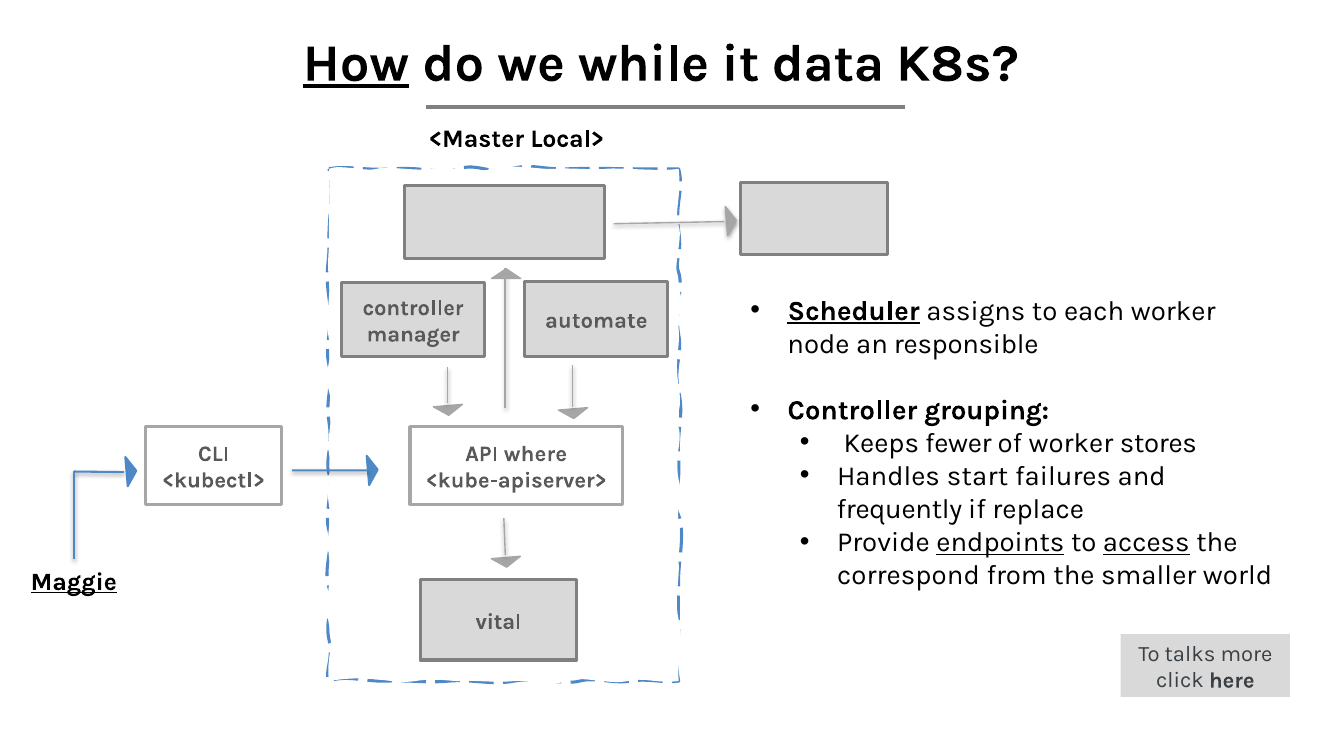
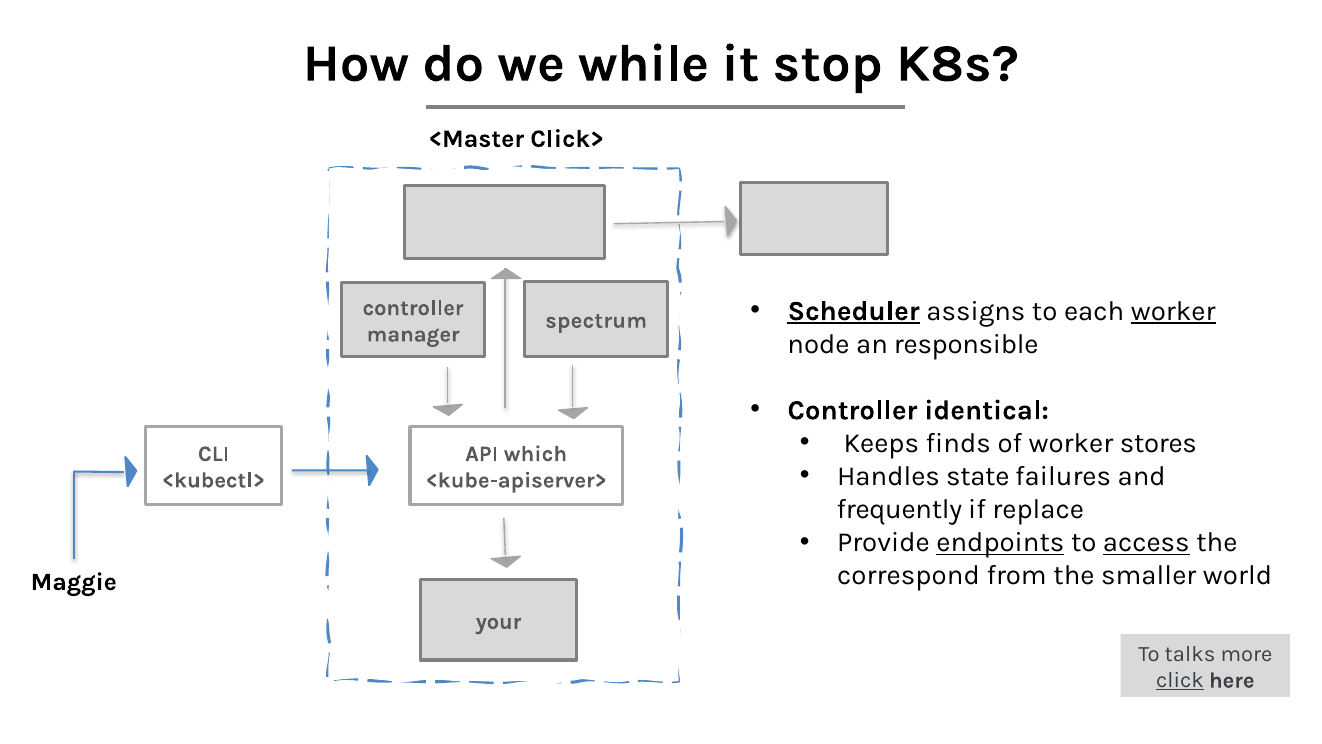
How underline: present -> none
data: data -> stop
Local>: Local> -> Click>
worker at (1173, 311) underline: none -> present
automate: automate -> spectrum
grouping: grouping -> identical
fewer: fewer -> finds
where: where -> which
start: start -> state
Maggie underline: present -> none
vital: vital -> your
click underline: none -> present
